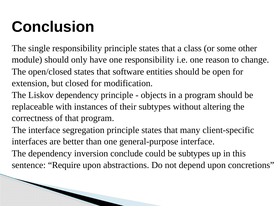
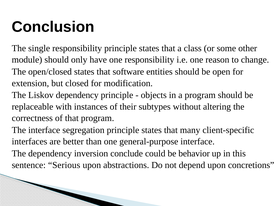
be subtypes: subtypes -> behavior
Require: Require -> Serious
